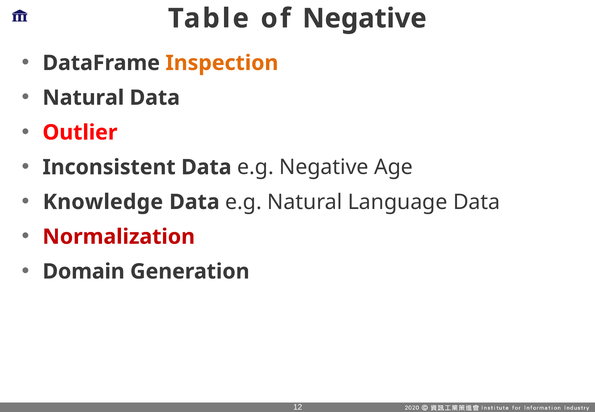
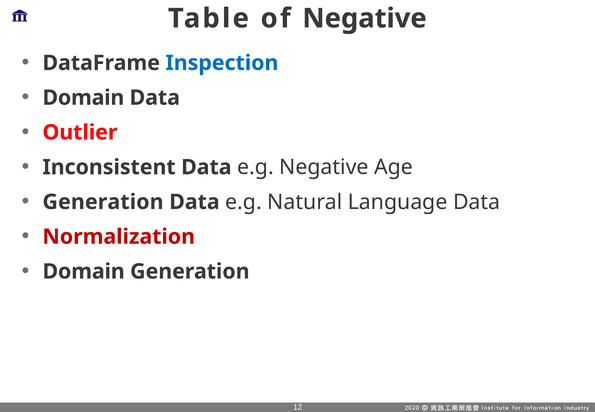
Inspection colour: orange -> blue
Natural at (83, 98): Natural -> Domain
Knowledge at (103, 202): Knowledge -> Generation
